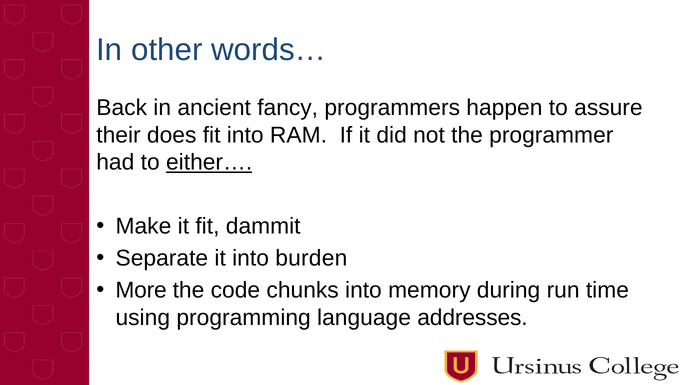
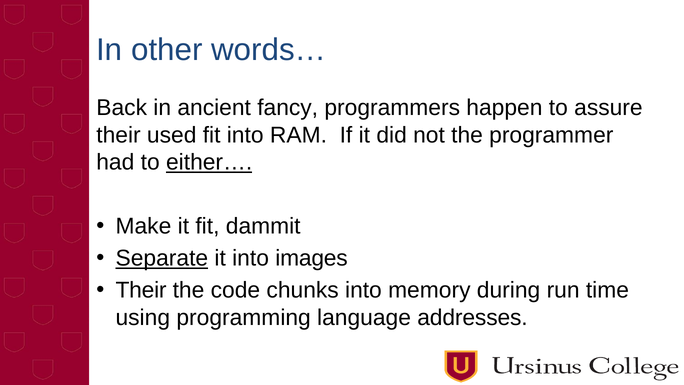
does: does -> used
Separate underline: none -> present
burden: burden -> images
More at (141, 290): More -> Their
